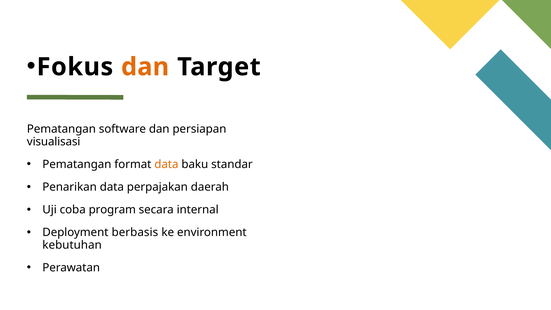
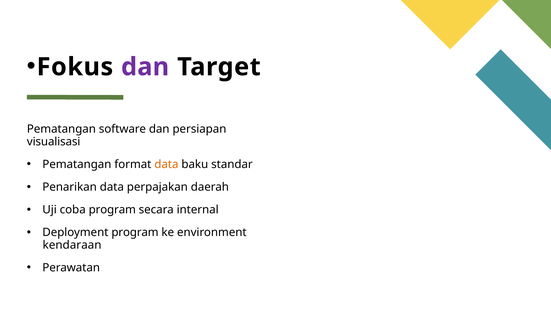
dan at (145, 67) colour: orange -> purple
Deployment berbasis: berbasis -> program
kebutuhan: kebutuhan -> kendaraan
